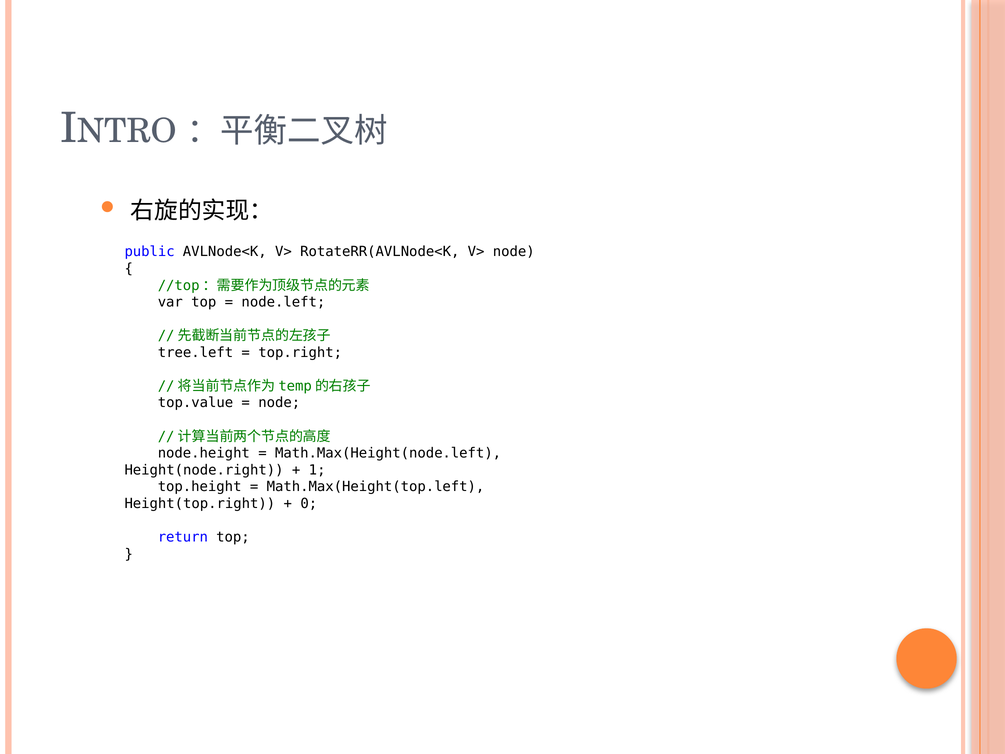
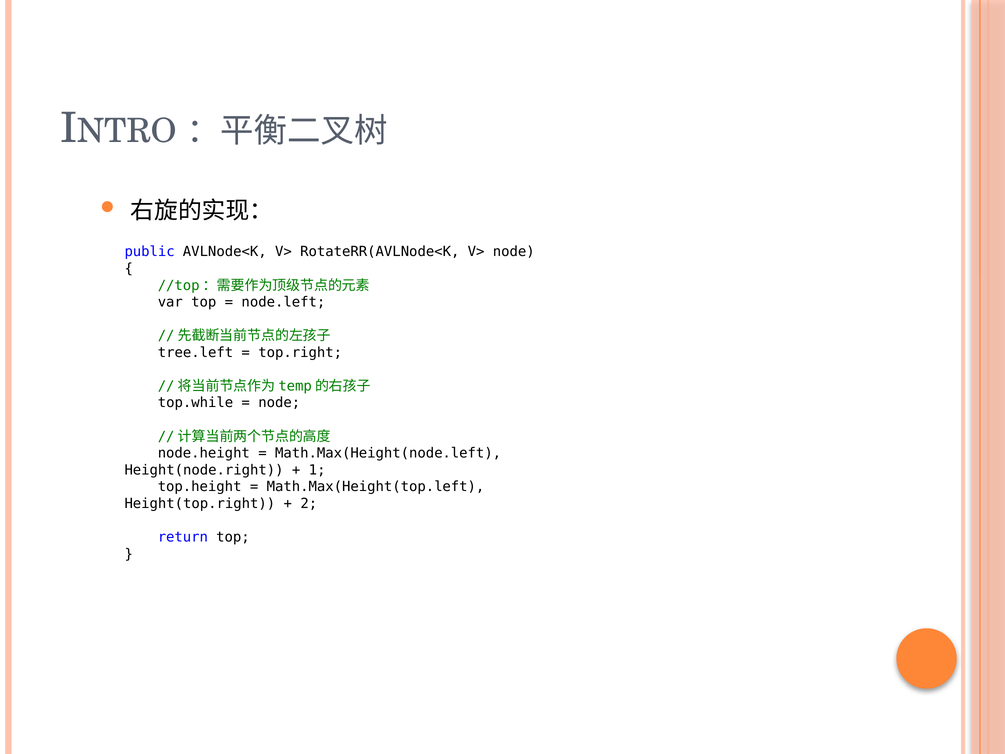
top.value: top.value -> top.while
0: 0 -> 2
